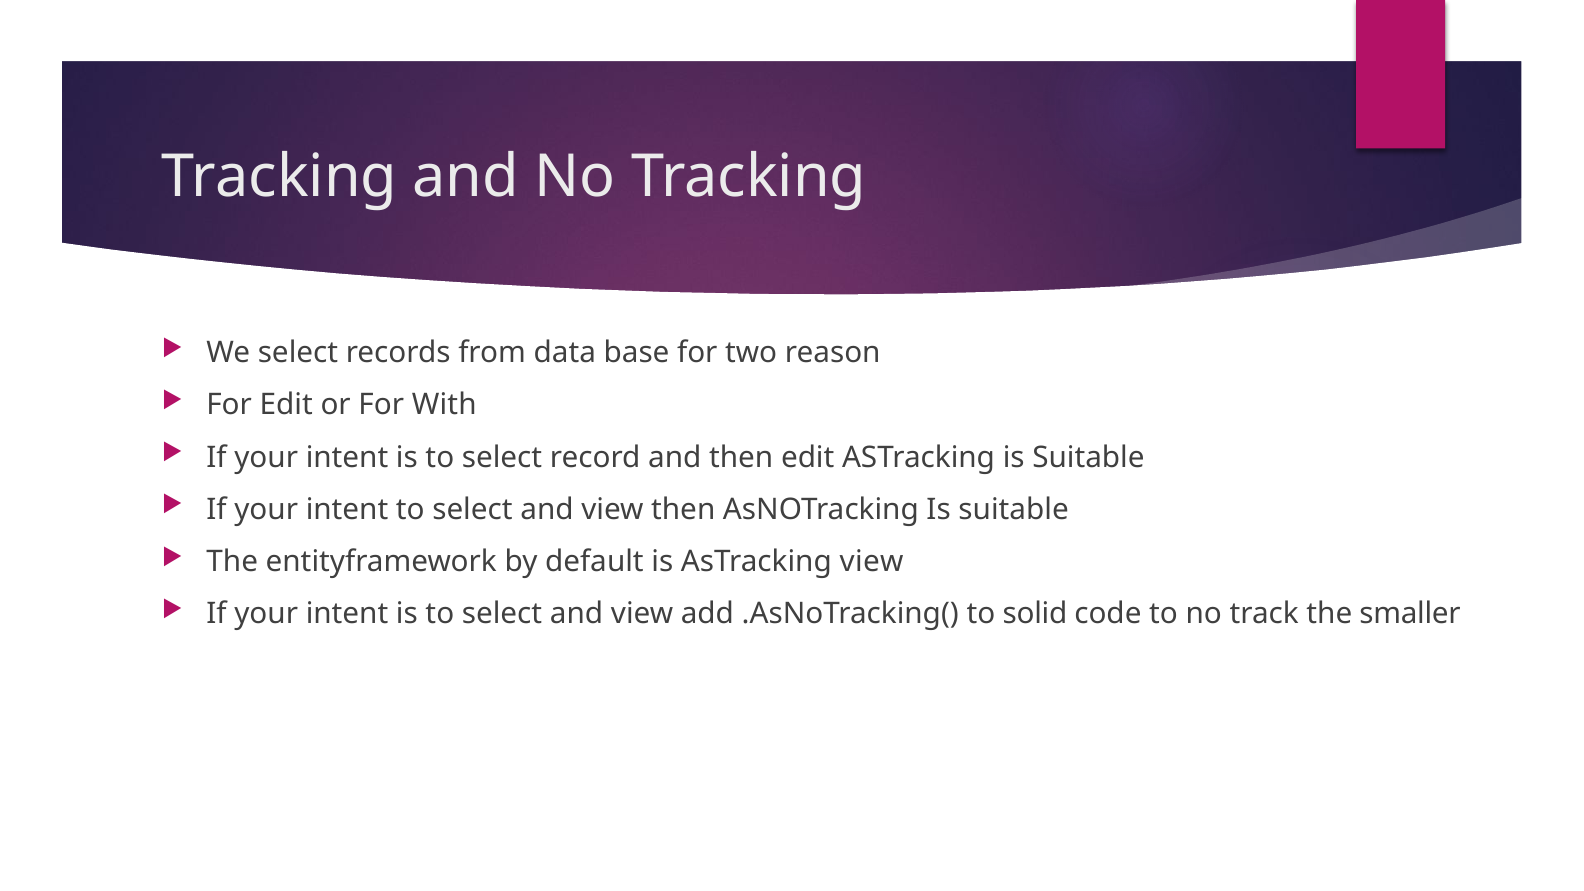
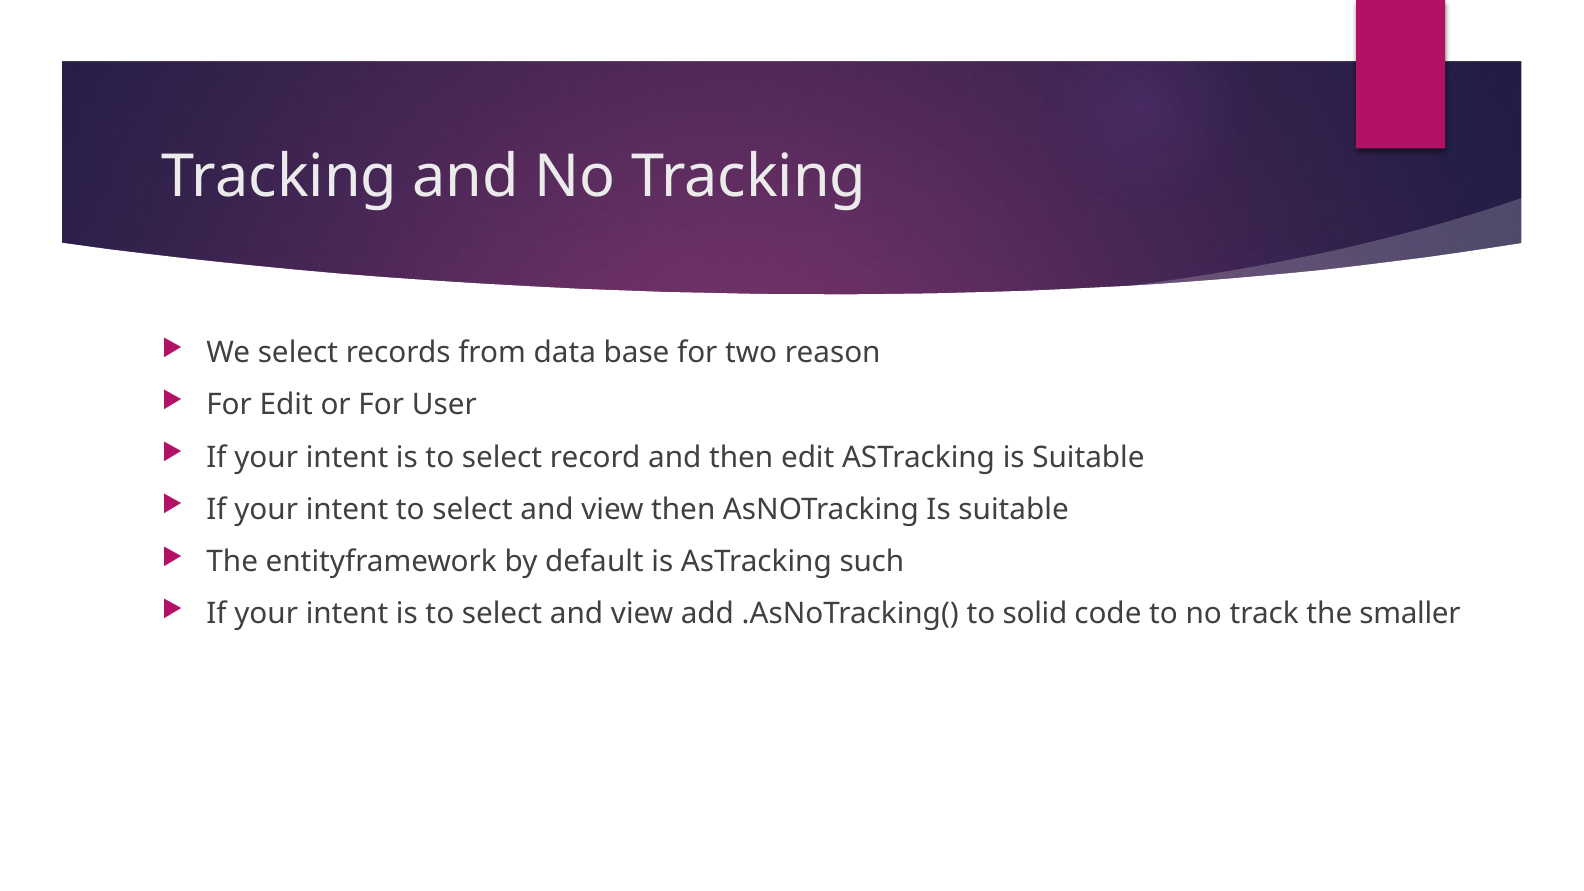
With: With -> User
AsTracking view: view -> such
